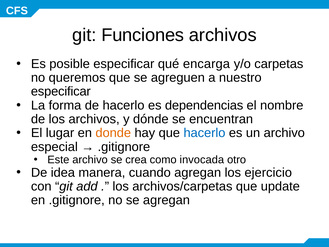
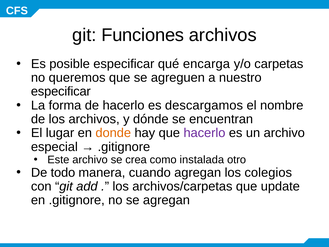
dependencias: dependencias -> descargamos
hacerlo at (204, 133) colour: blue -> purple
invocada: invocada -> instalada
idea: idea -> todo
ejercicio: ejercicio -> colegios
